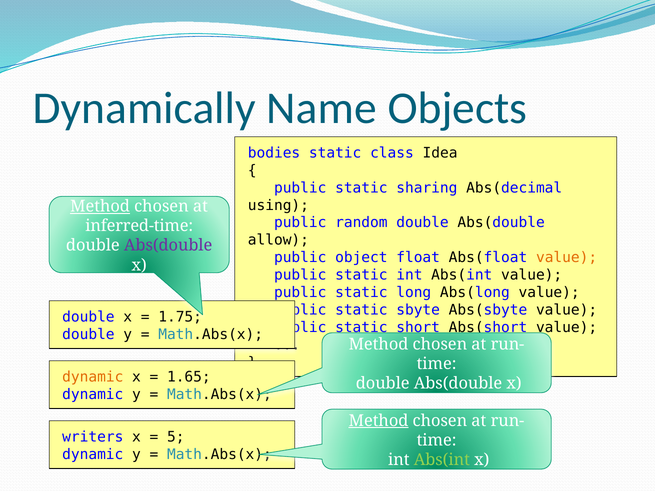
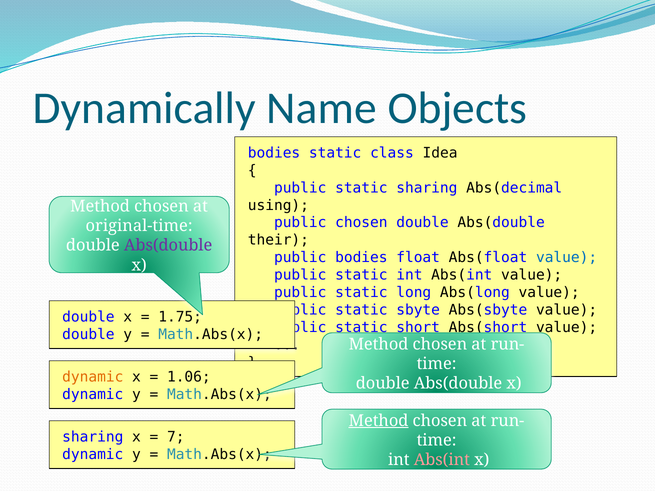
Method at (100, 206) underline: present -> none
public random: random -> chosen
inferred-time: inferred-time -> original-time
allow: allow -> their
public object: object -> bodies
value at (567, 258) colour: orange -> blue
1.65: 1.65 -> 1.06
writers at (93, 437): writers -> sharing
5: 5 -> 7
Abs(int at (442, 460) colour: light green -> pink
